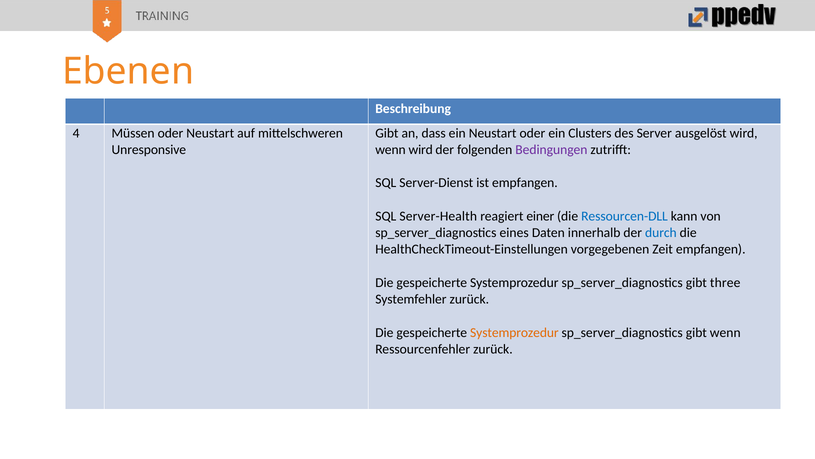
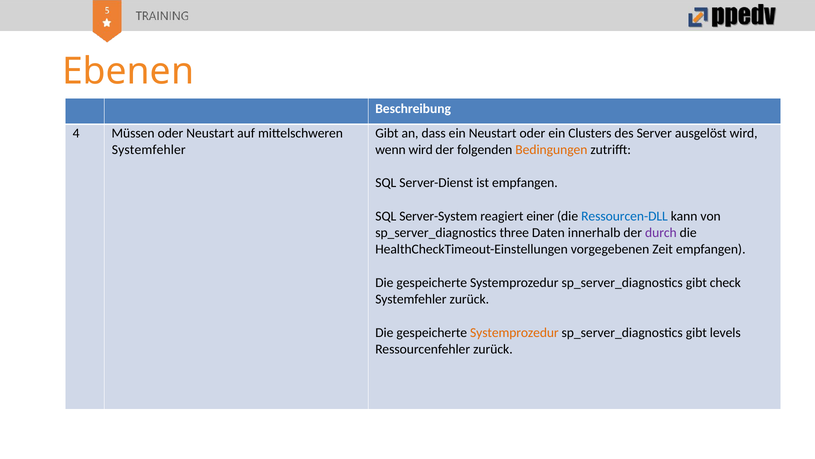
Unresponsive at (149, 150): Unresponsive -> Systemfehler
Bedingungen colour: purple -> orange
Server-Health: Server-Health -> Server-System
eines: eines -> three
durch colour: blue -> purple
three: three -> check
gibt wenn: wenn -> levels
